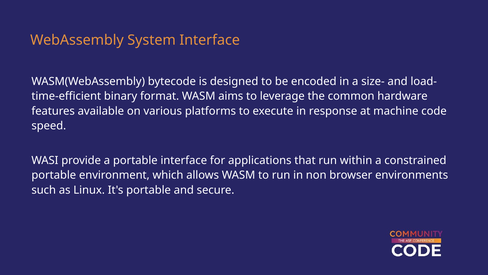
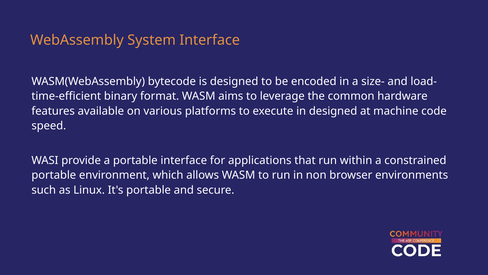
in response: response -> designed
